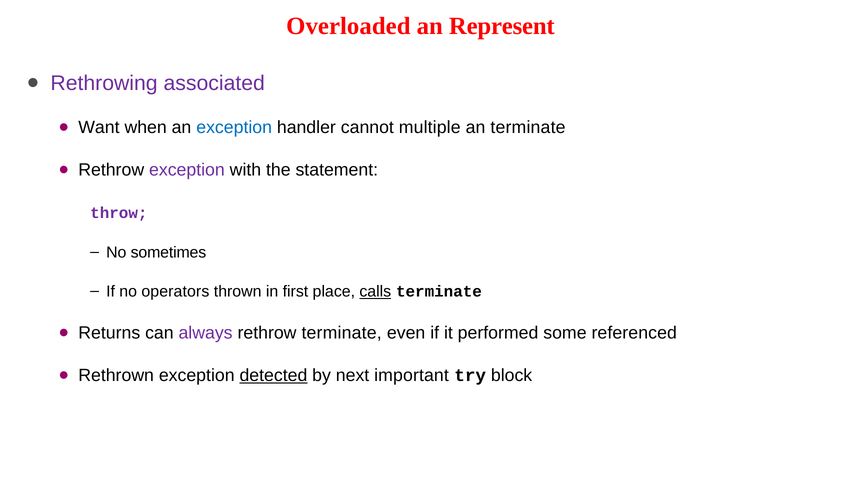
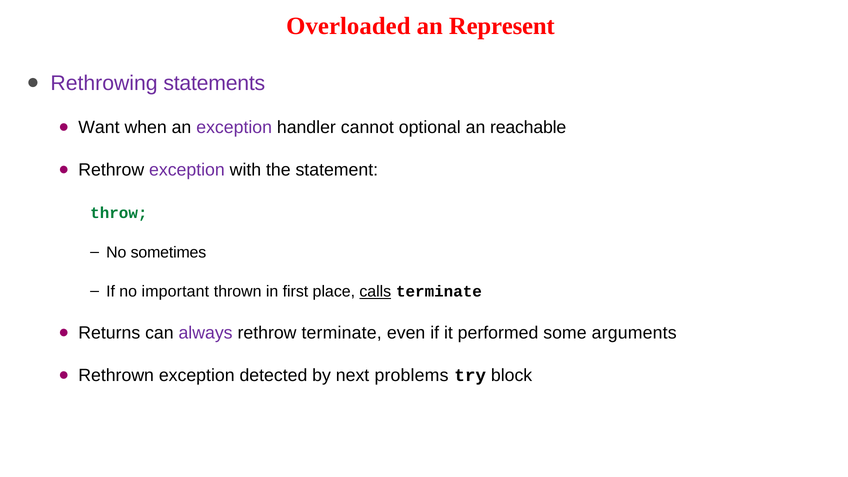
associated: associated -> statements
exception at (234, 127) colour: blue -> purple
multiple: multiple -> optional
an terminate: terminate -> reachable
throw colour: purple -> green
operators: operators -> important
referenced: referenced -> arguments
detected underline: present -> none
important: important -> problems
